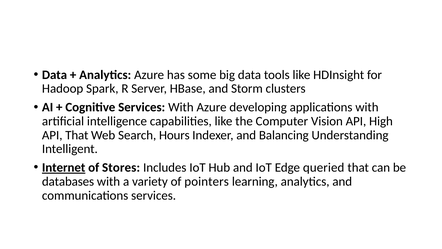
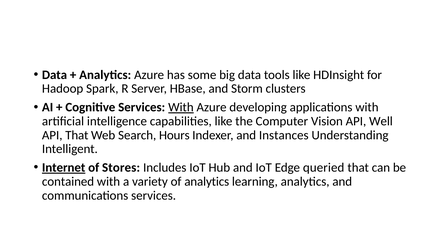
With at (181, 107) underline: none -> present
High: High -> Well
Balancing: Balancing -> Instances
databases: databases -> contained
of pointers: pointers -> analytics
